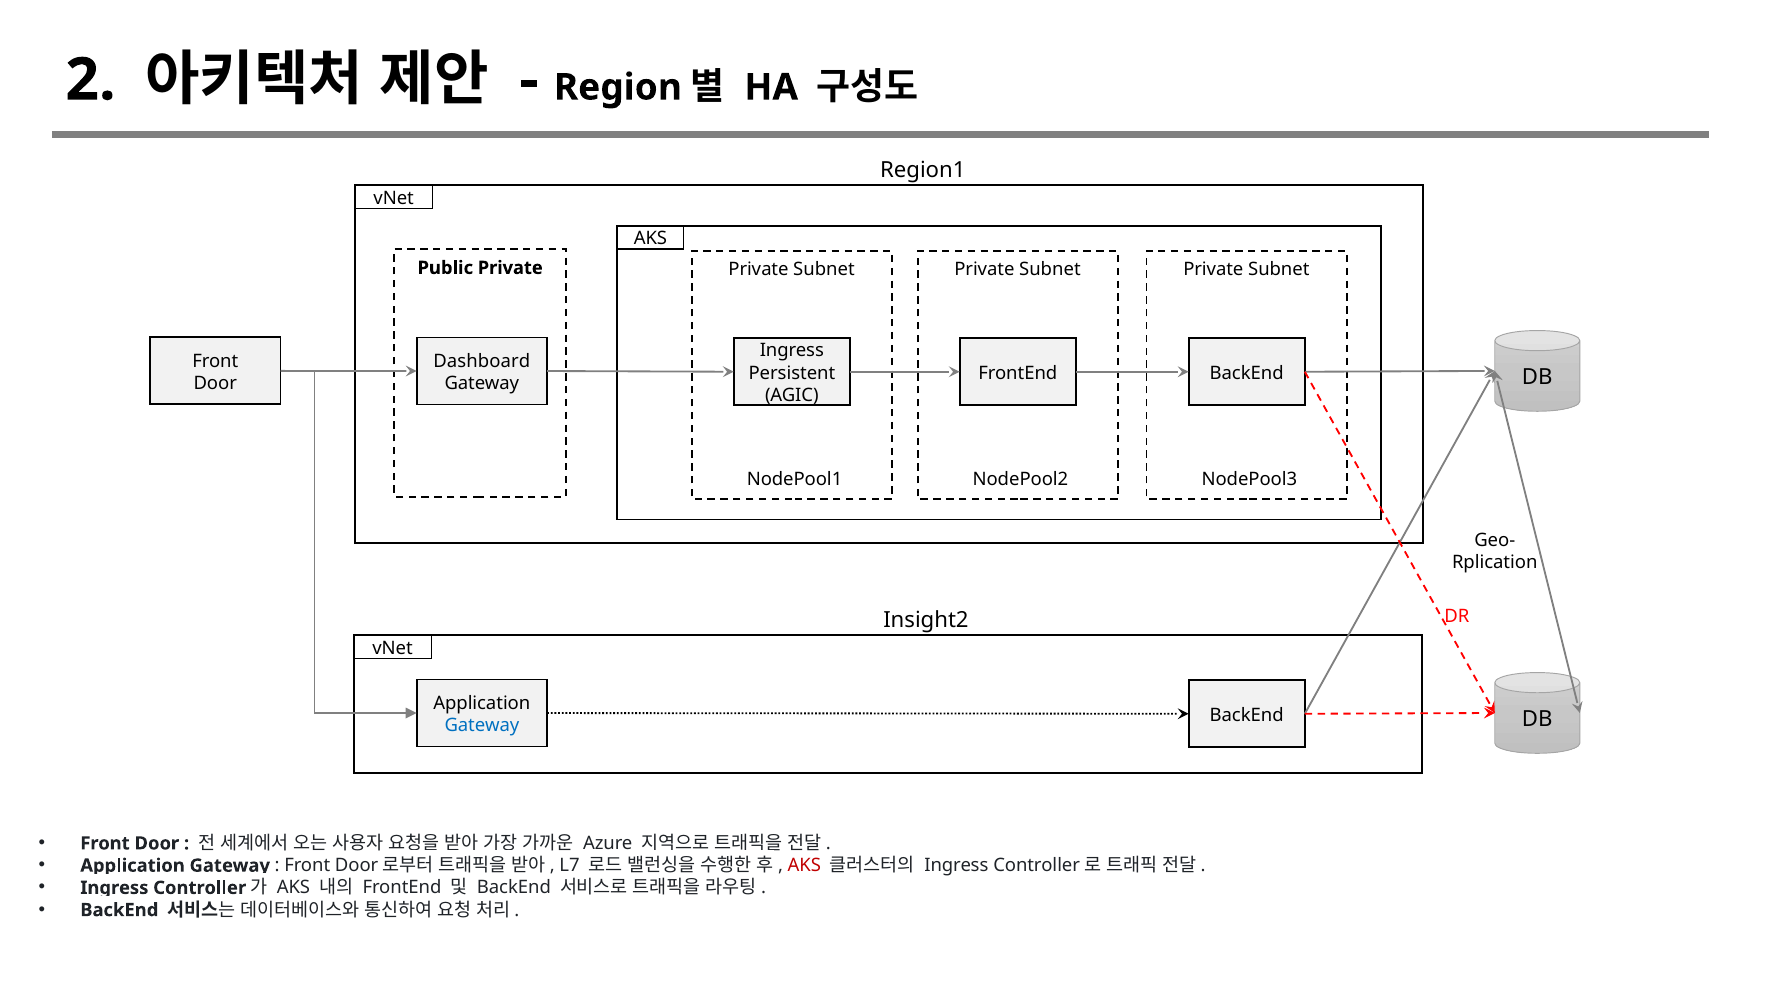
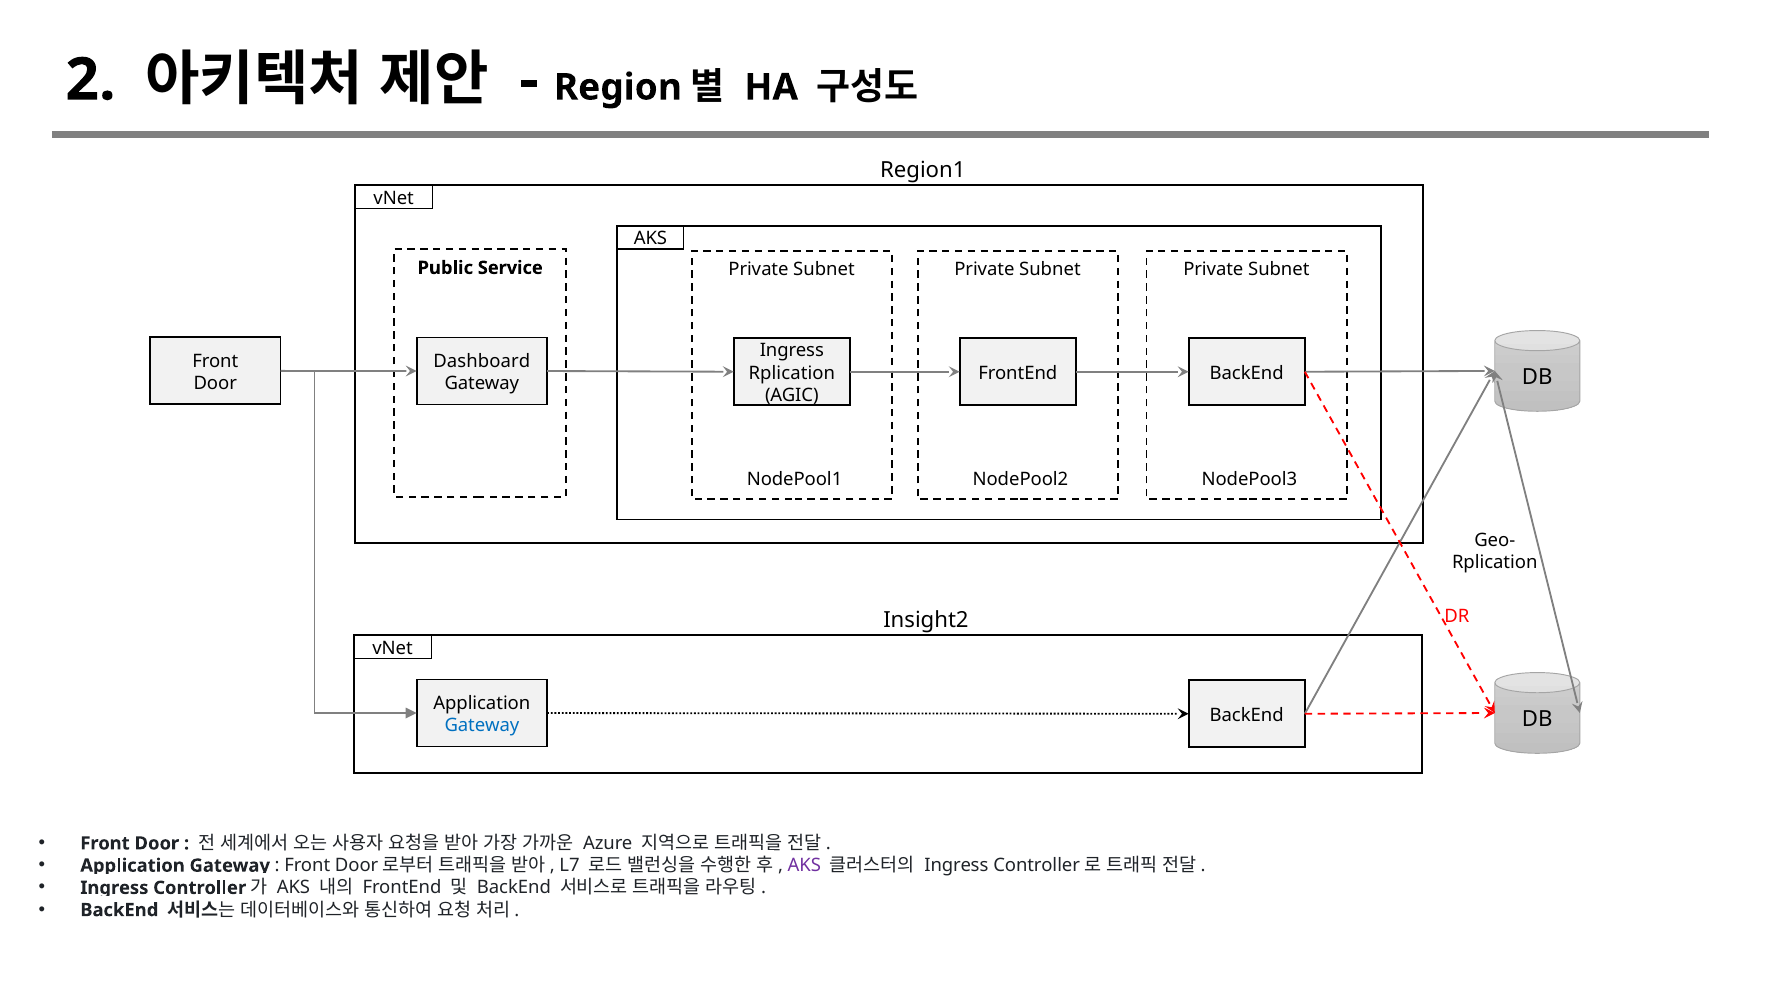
Public Private: Private -> Service
Persistent at (792, 373): Persistent -> Rplication
AKS at (804, 866) colour: red -> purple
